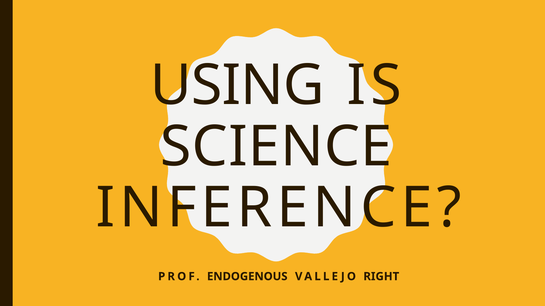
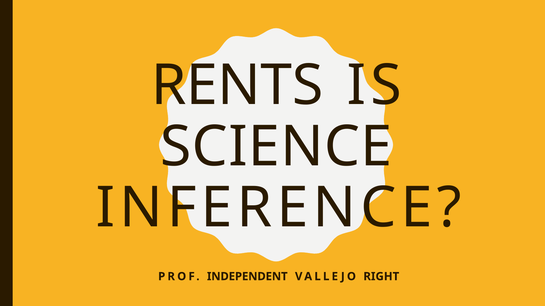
USING: USING -> RENTS
ENDOGENOUS: ENDOGENOUS -> INDEPENDENT
